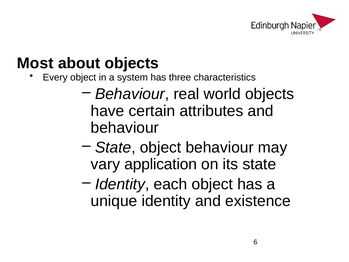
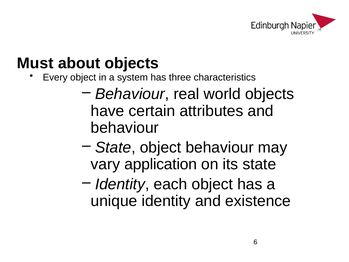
Most: Most -> Must
